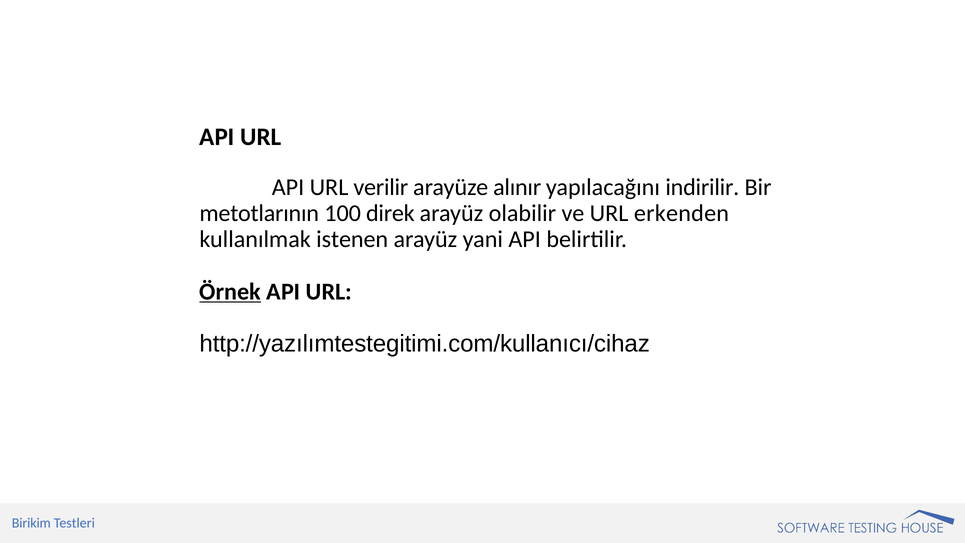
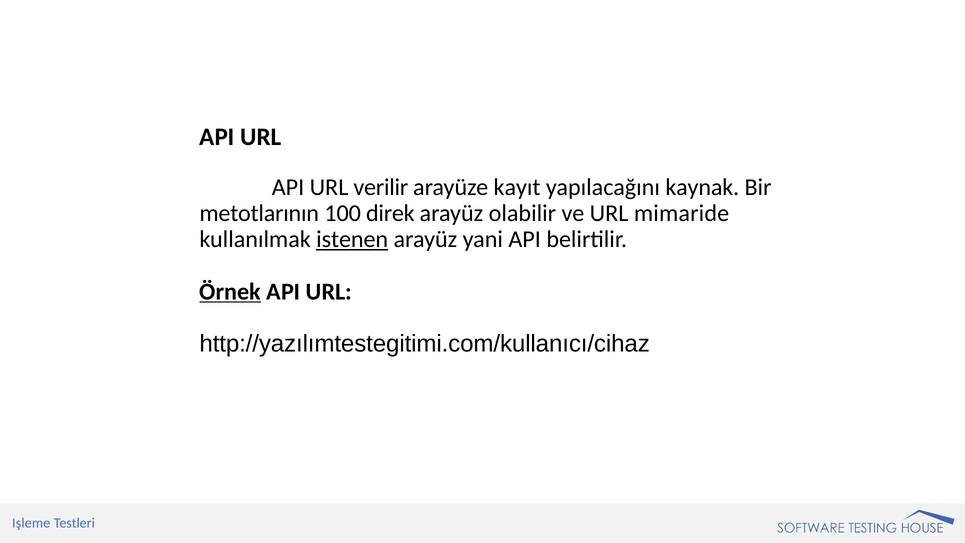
alınır: alınır -> kayıt
indirilir: indirilir -> kaynak
erkenden: erkenden -> mimaride
istenen underline: none -> present
Birikim: Birikim -> Işleme
